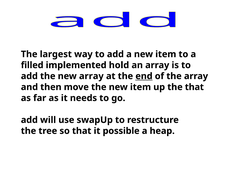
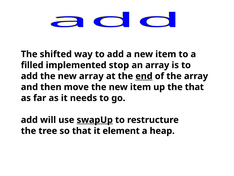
largest: largest -> shifted
hold: hold -> stop
swapUp underline: none -> present
possible: possible -> element
